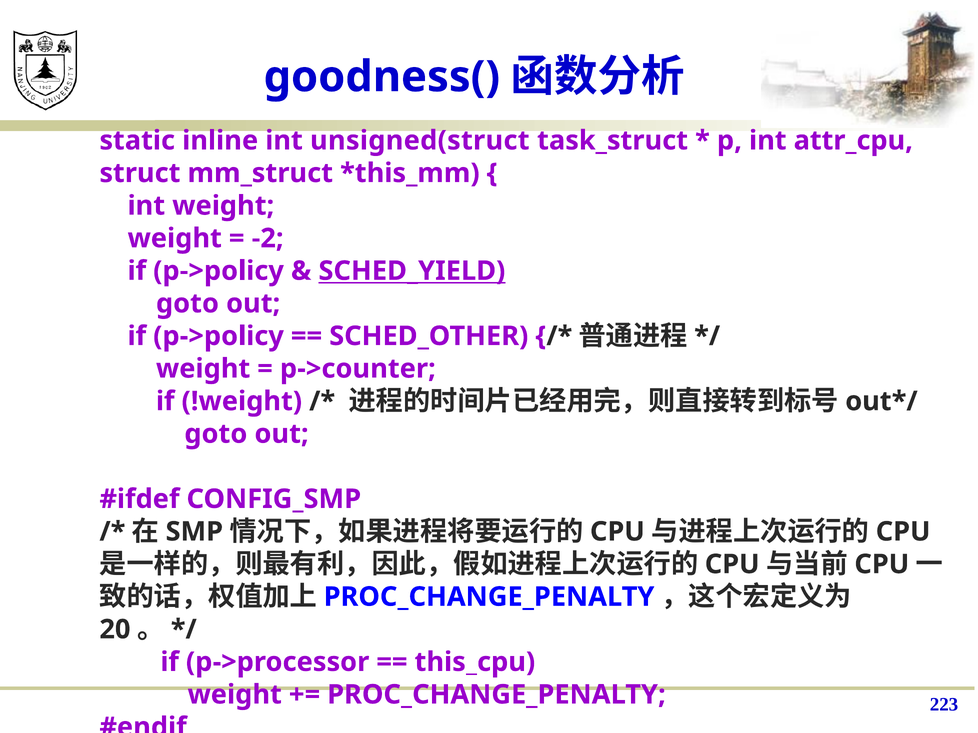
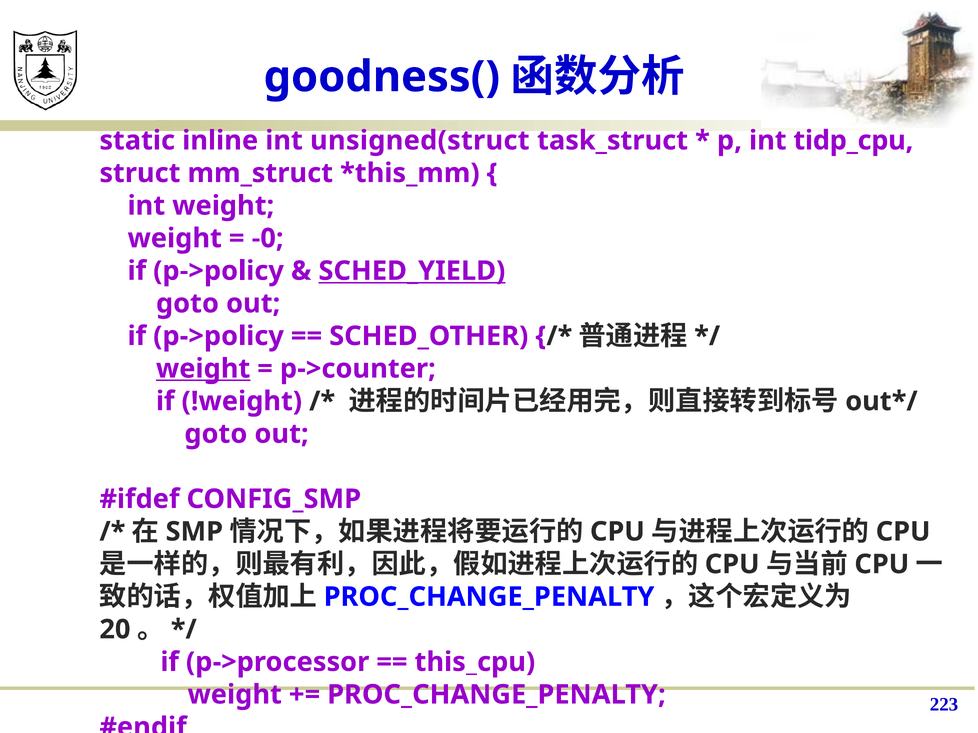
attr_cpu: attr_cpu -> tidp_cpu
-2: -2 -> -0
weight at (203, 369) underline: none -> present
